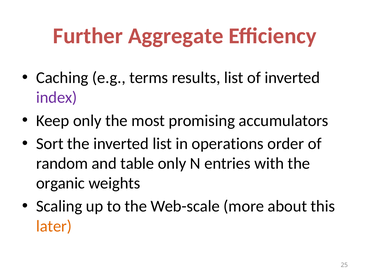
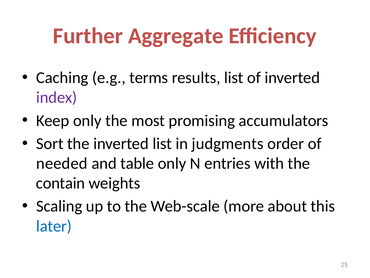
operations: operations -> judgments
random: random -> needed
organic: organic -> contain
later colour: orange -> blue
